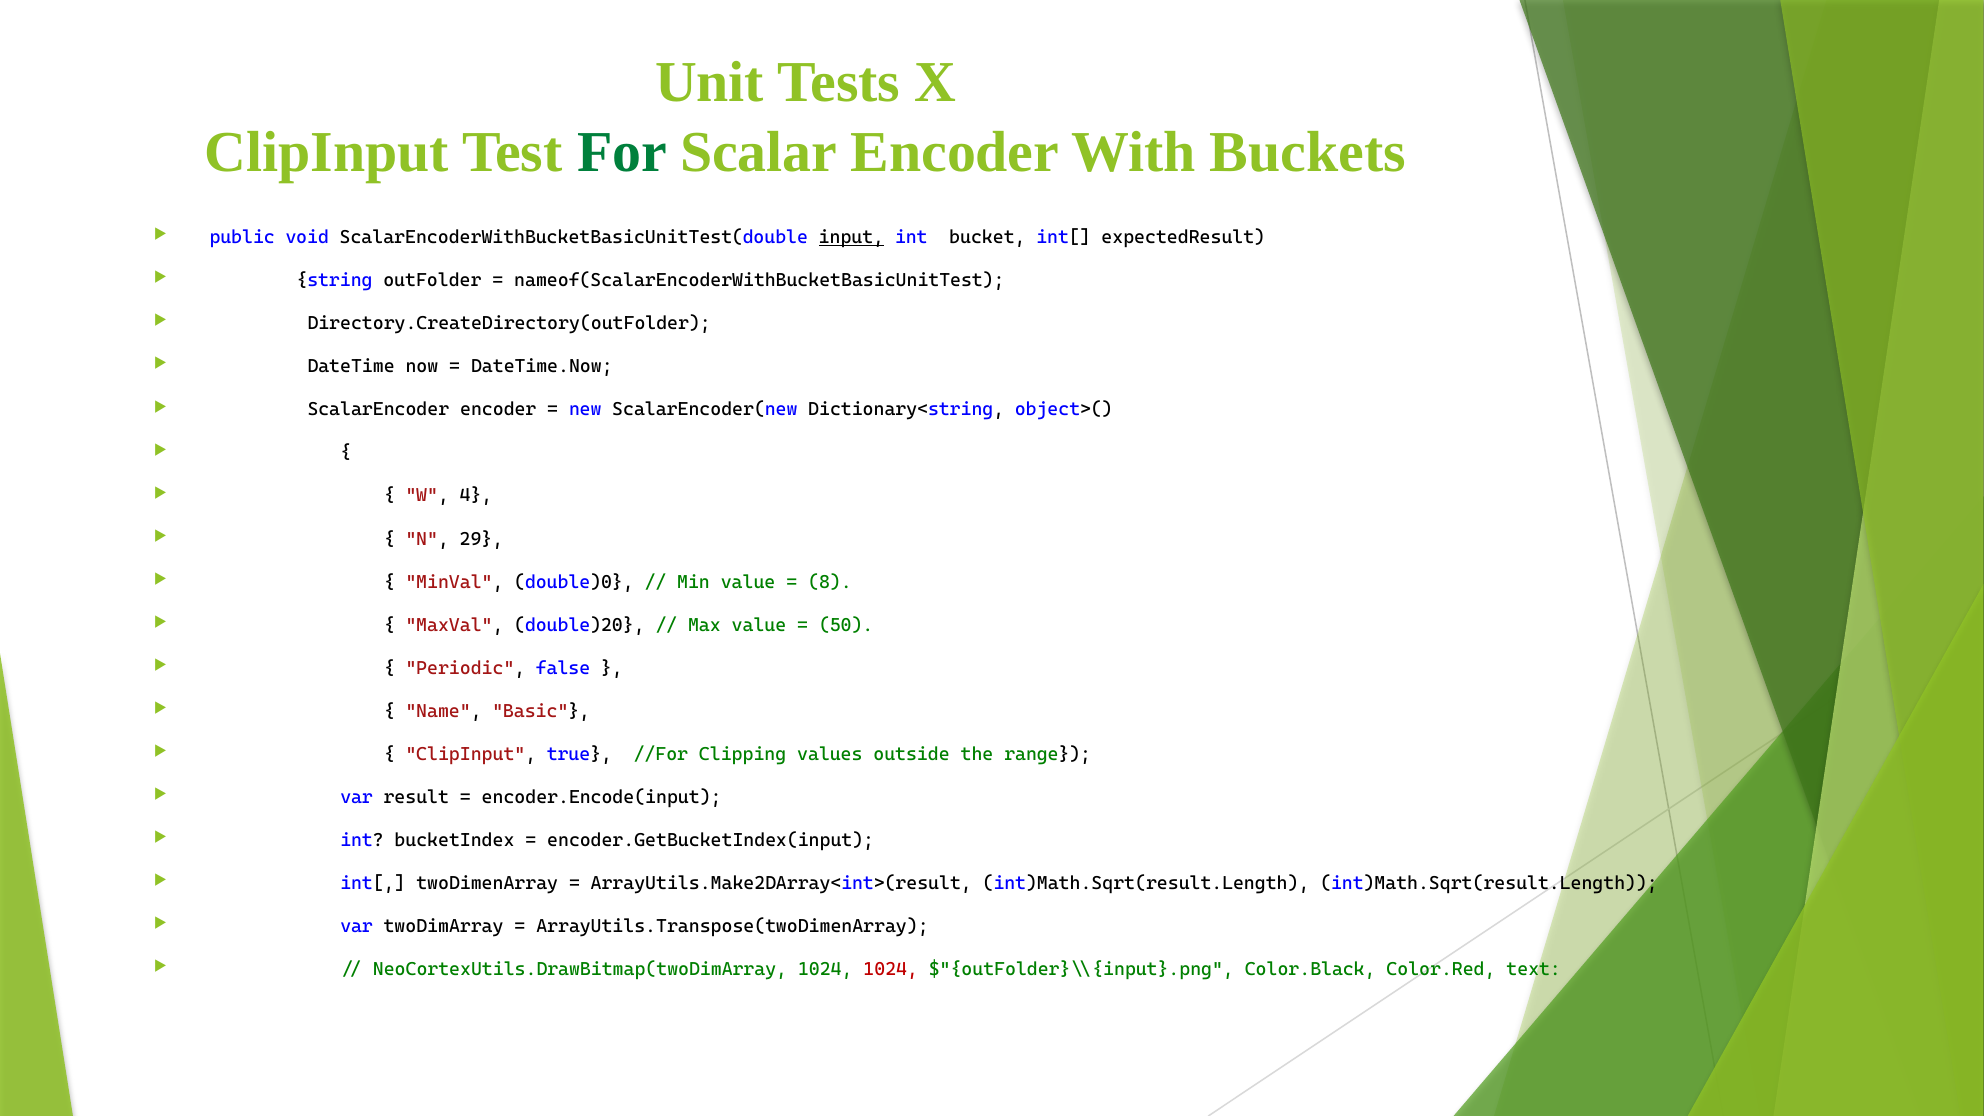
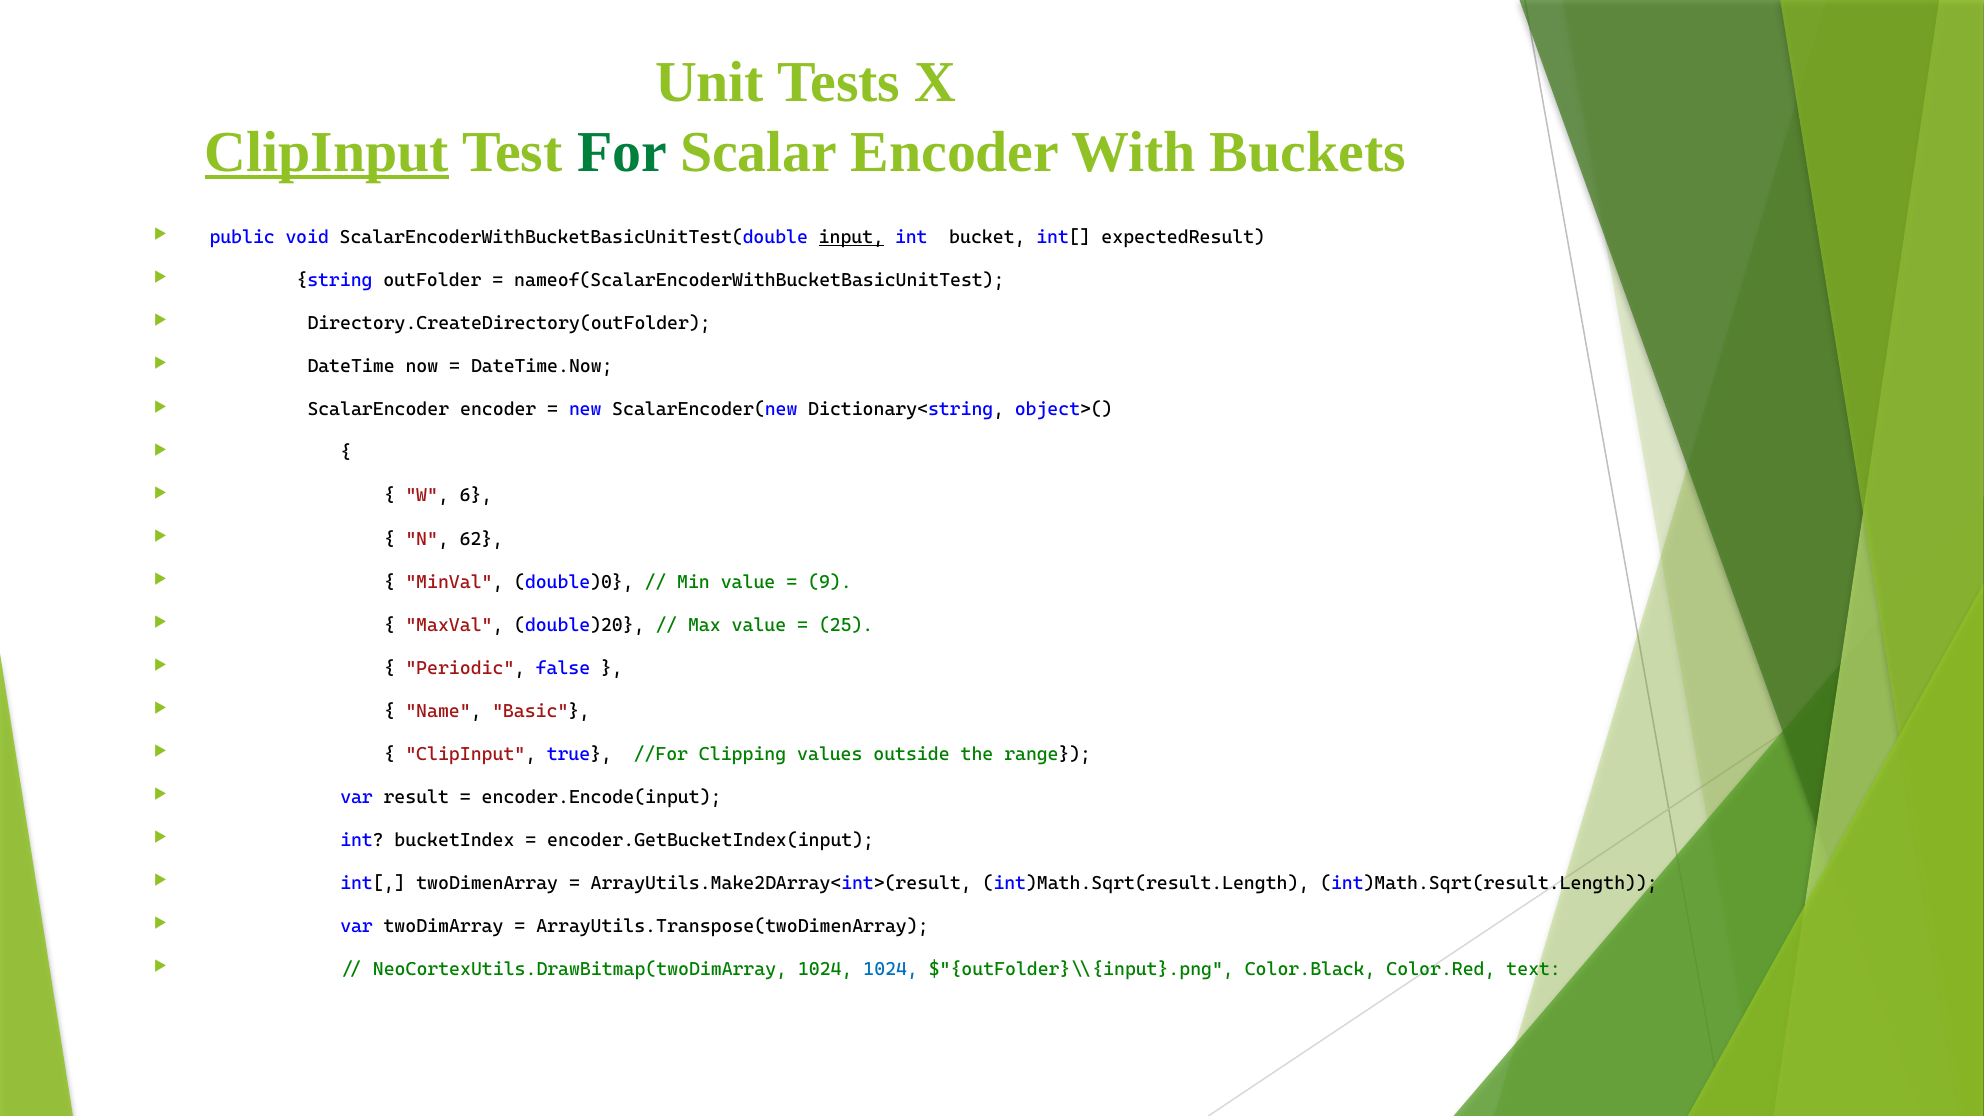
ClipInput at (327, 152) underline: none -> present
4: 4 -> 6
29: 29 -> 62
8: 8 -> 9
50: 50 -> 25
1024 at (891, 969) colour: red -> blue
